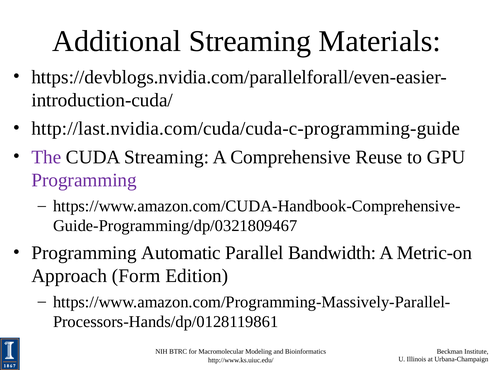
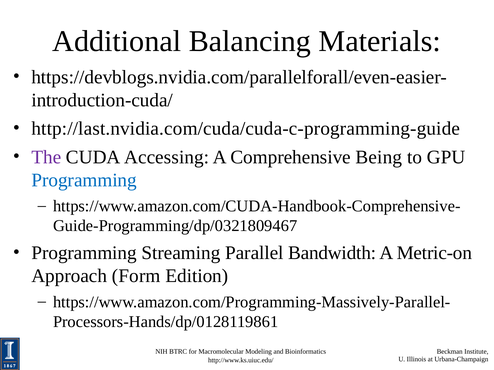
Additional Streaming: Streaming -> Balancing
CUDA Streaming: Streaming -> Accessing
Reuse: Reuse -> Being
Programming at (84, 180) colour: purple -> blue
Automatic: Automatic -> Streaming
